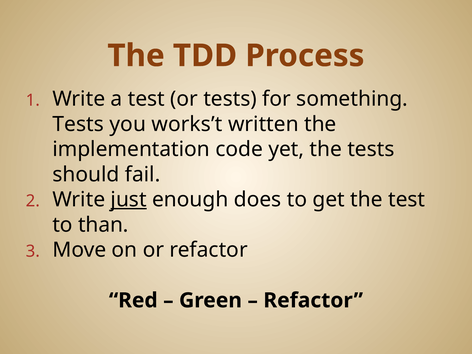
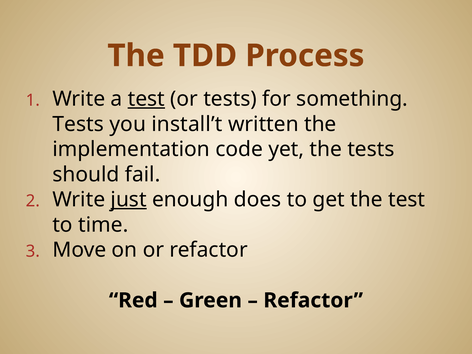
test at (146, 99) underline: none -> present
works’t: works’t -> install’t
than: than -> time
